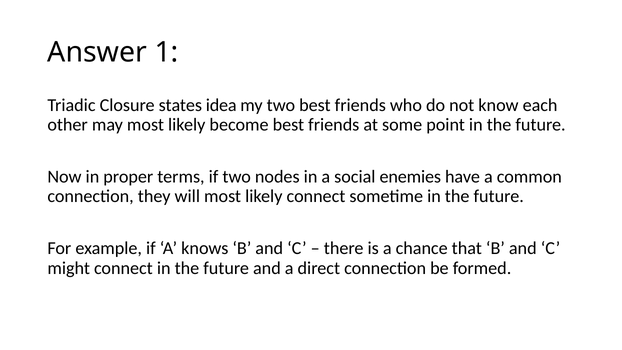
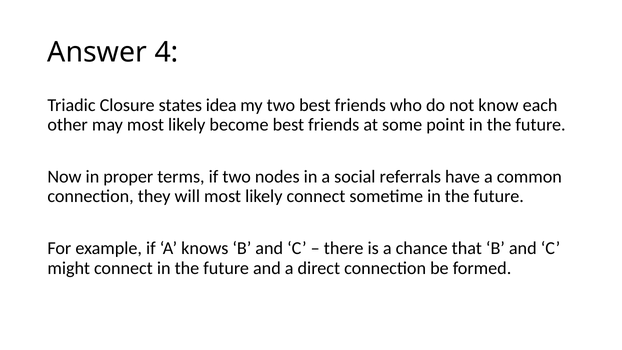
1: 1 -> 4
enemies: enemies -> referrals
